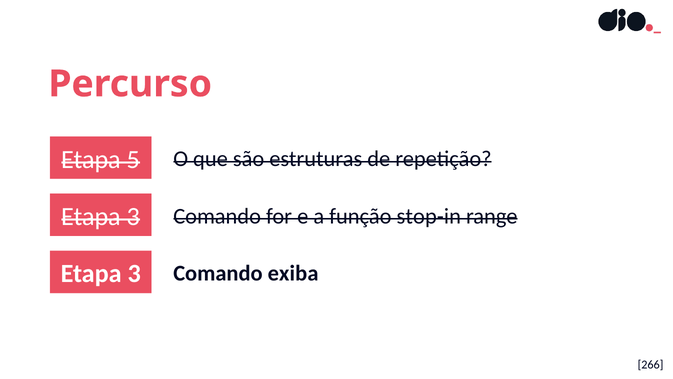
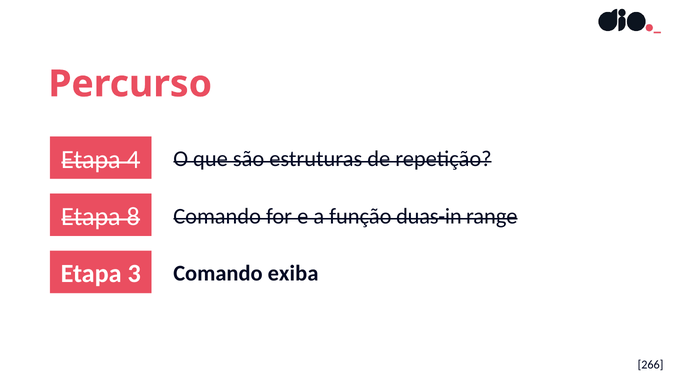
5: 5 -> 4
3 at (133, 216): 3 -> 8
stop-in: stop-in -> duas-in
